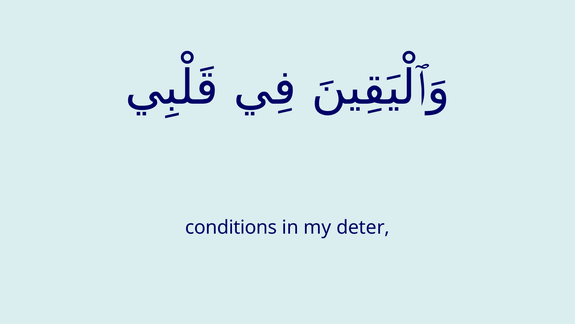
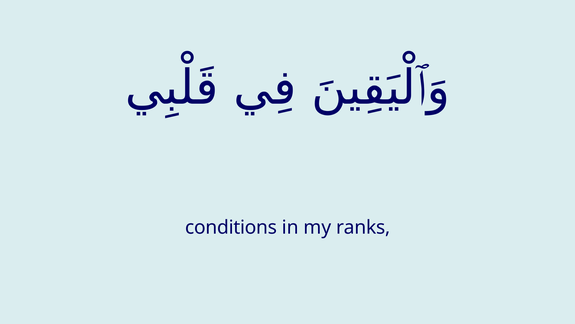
deter: deter -> ranks
